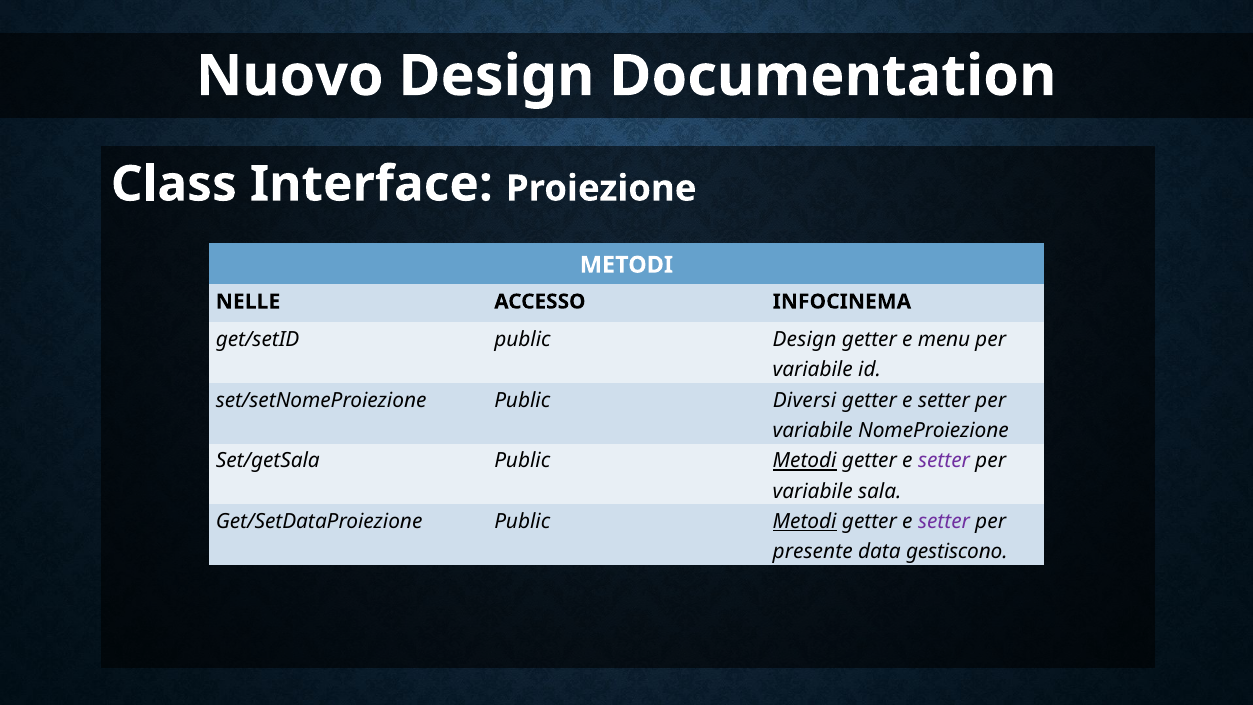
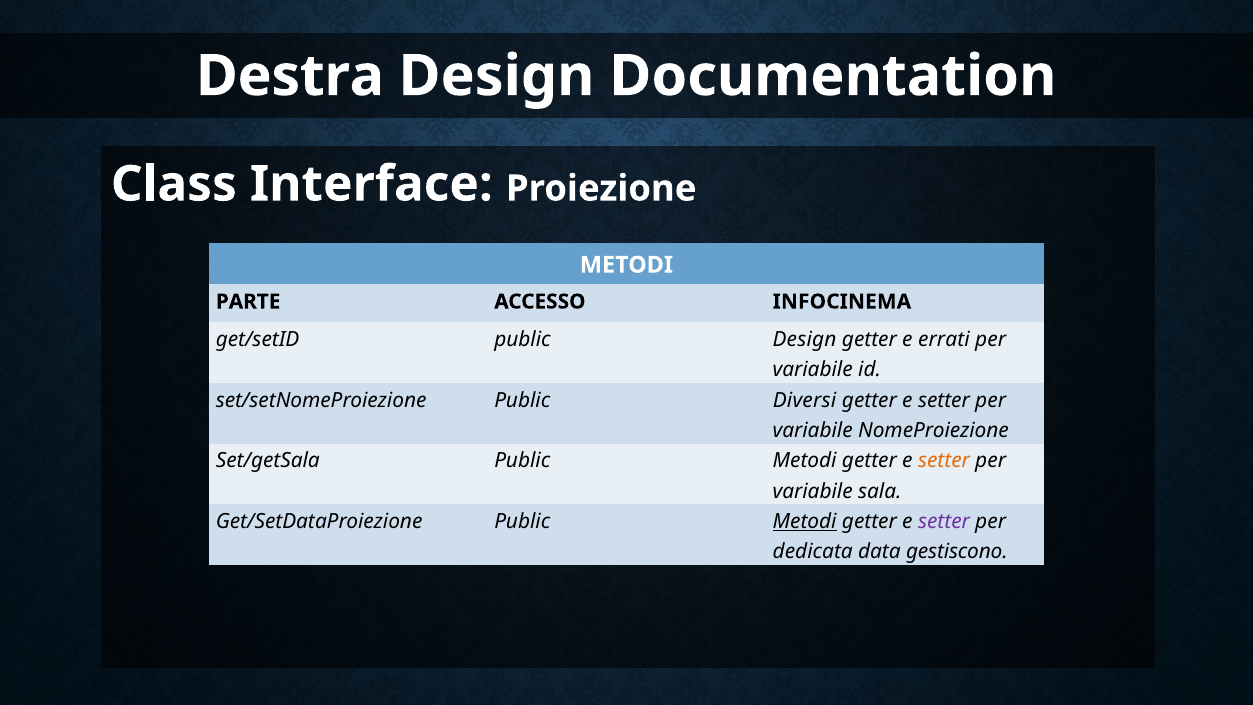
Nuovo: Nuovo -> Destra
NELLE: NELLE -> PARTE
menu: menu -> errati
Metodi at (805, 461) underline: present -> none
setter at (944, 461) colour: purple -> orange
presente: presente -> dedicata
